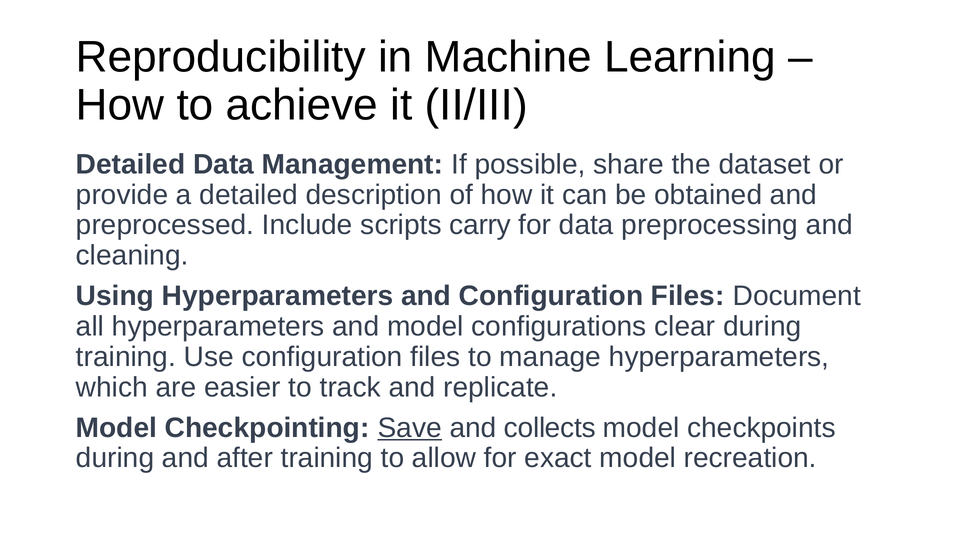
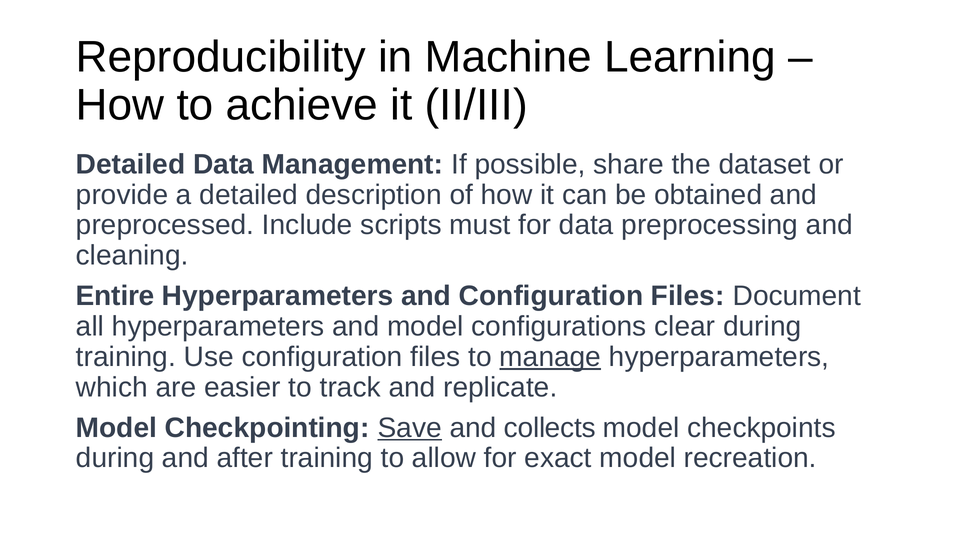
carry: carry -> must
Using: Using -> Entire
manage underline: none -> present
